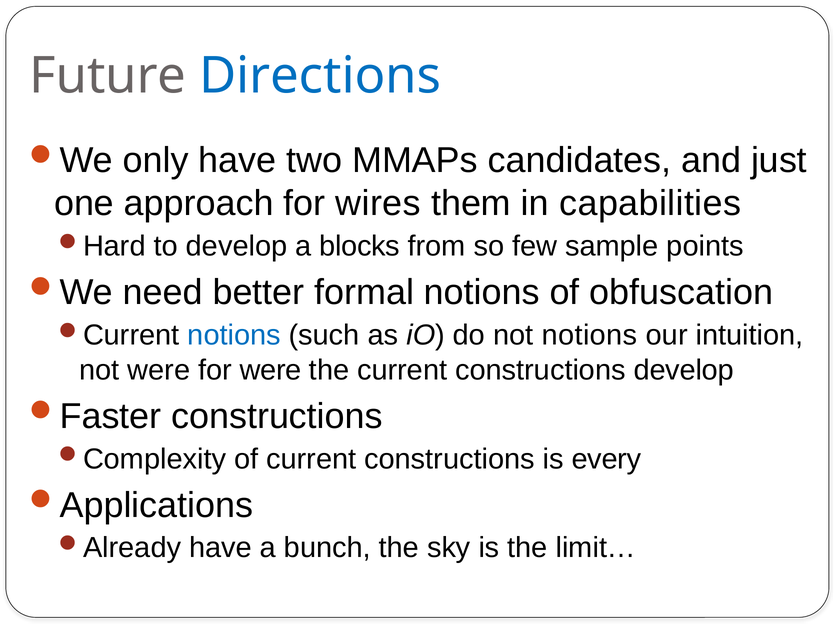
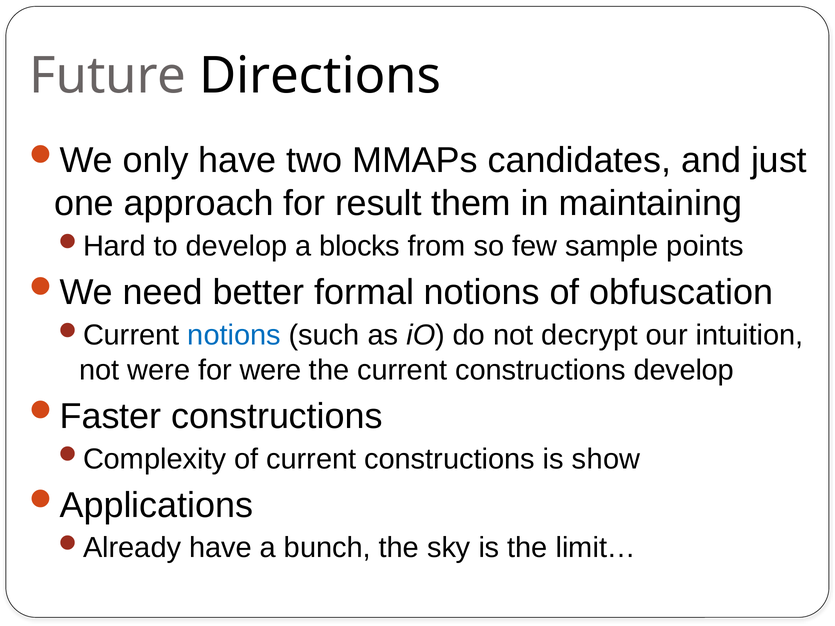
Directions colour: blue -> black
wires: wires -> result
capabilities: capabilities -> maintaining
not notions: notions -> decrypt
every: every -> show
